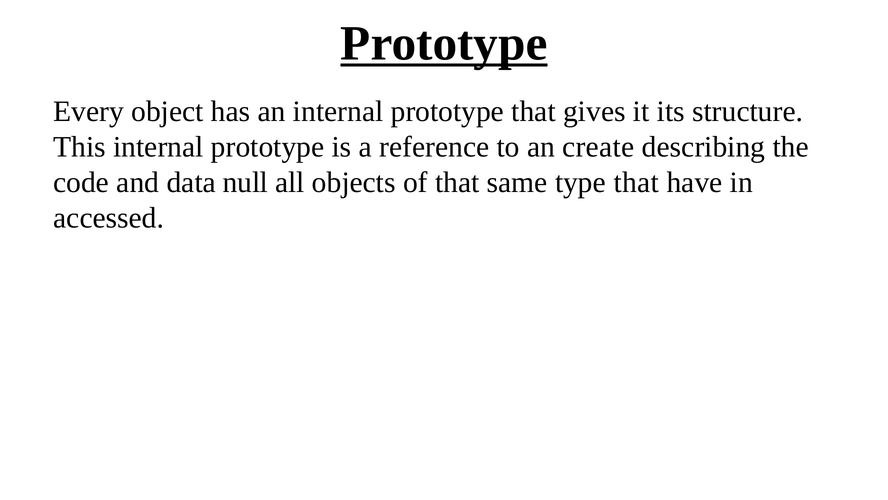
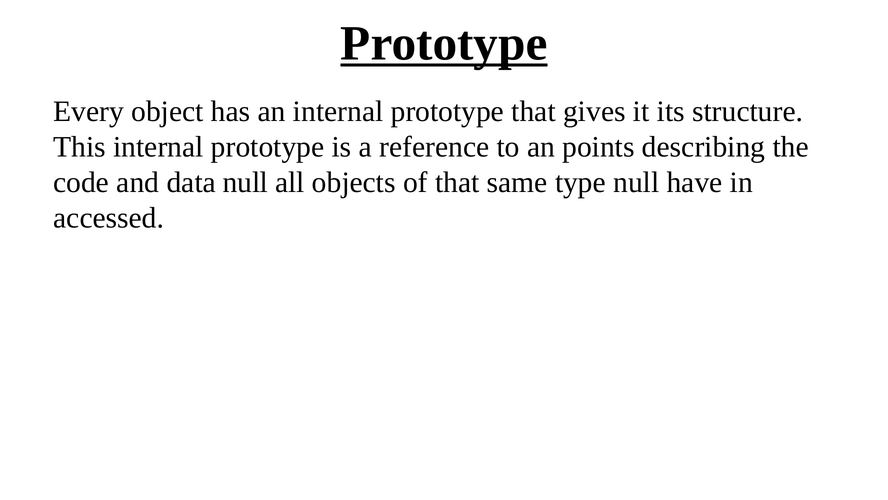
create: create -> points
type that: that -> null
